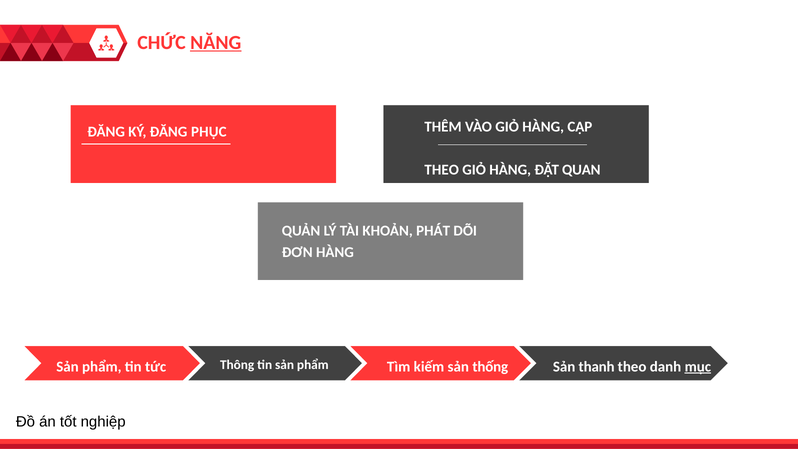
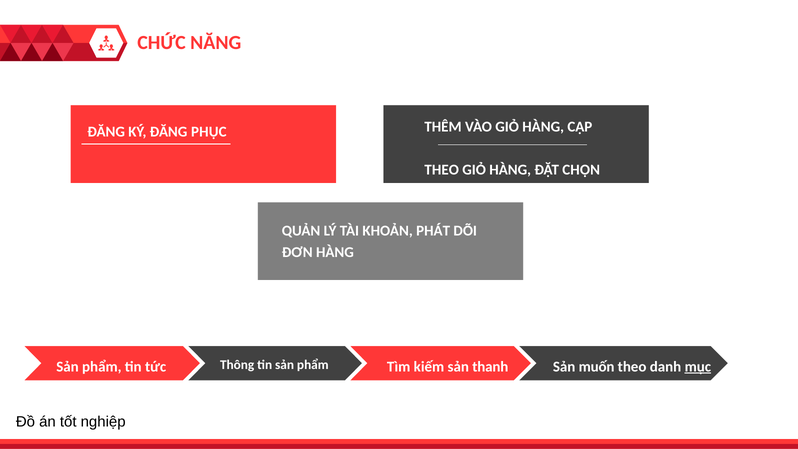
NĂNG underline: present -> none
QUAN: QUAN -> CHỌN
thống: thống -> thanh
thanh: thanh -> muốn
